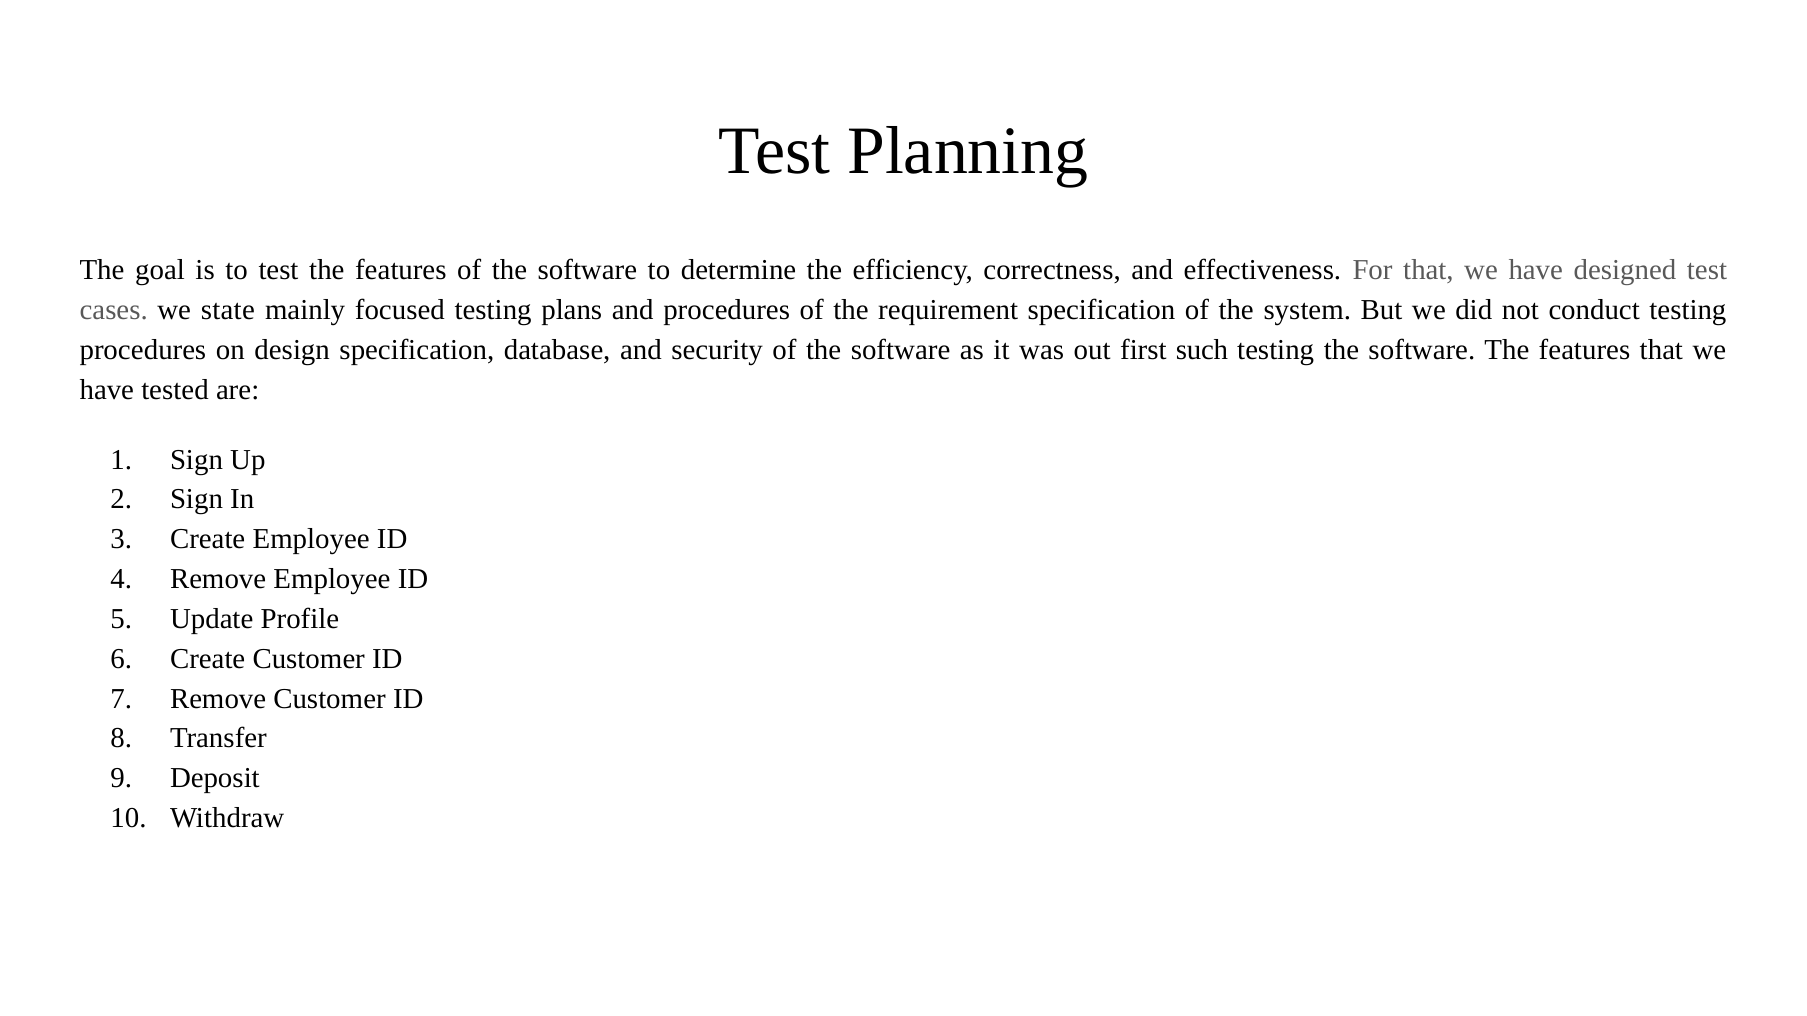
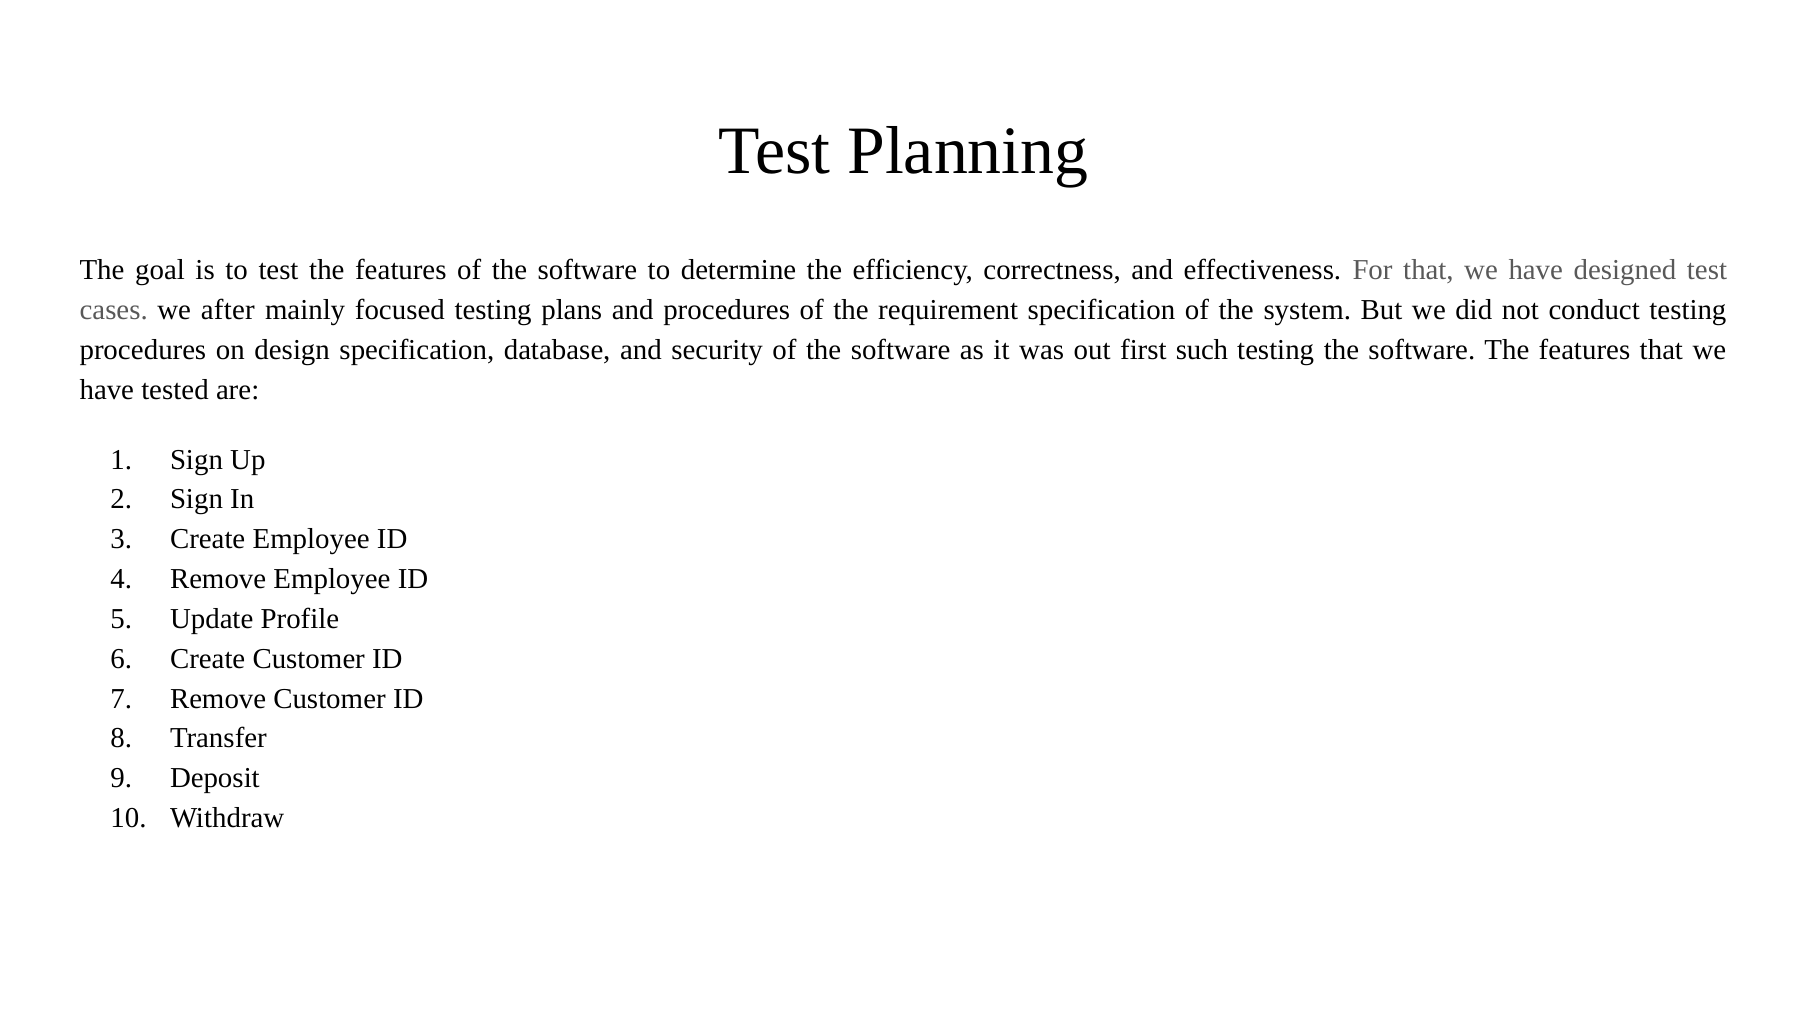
state: state -> after
